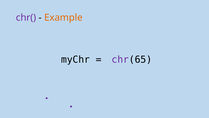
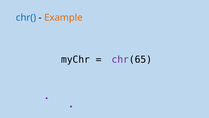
chr( colour: purple -> blue
